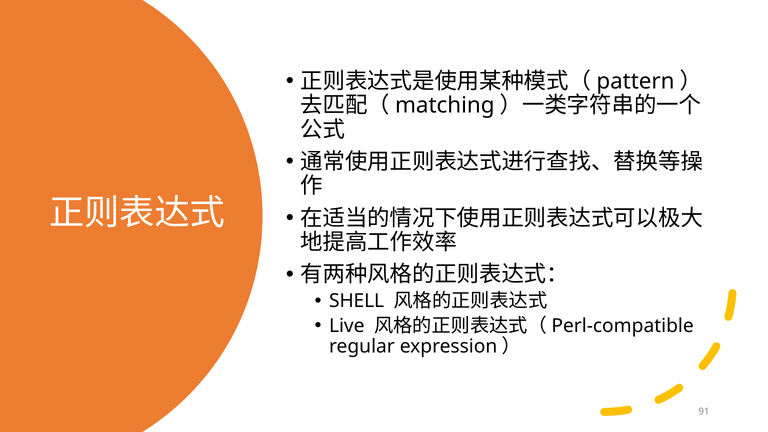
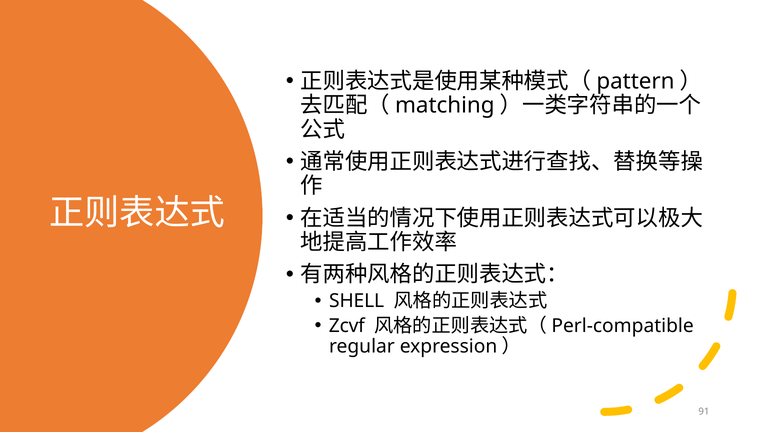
Live: Live -> Zcvf
